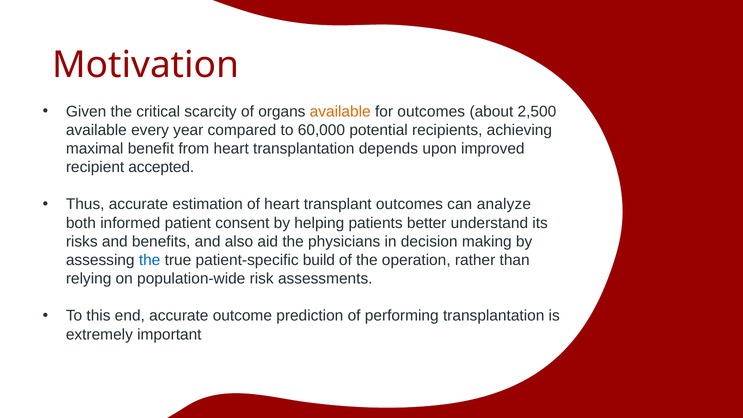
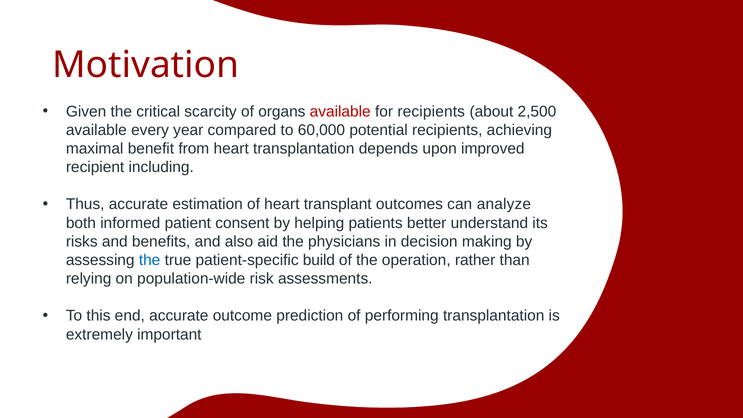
available at (340, 111) colour: orange -> red
for outcomes: outcomes -> recipients
accepted: accepted -> including
